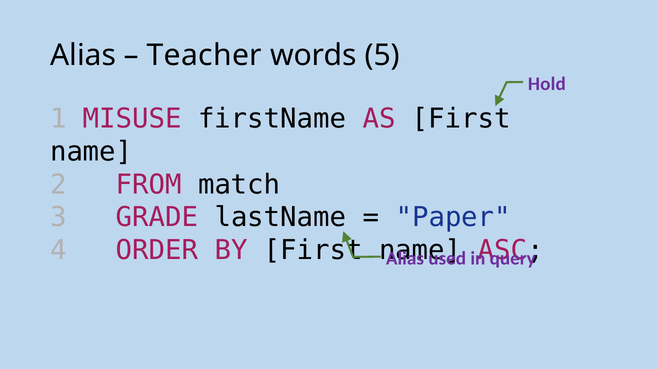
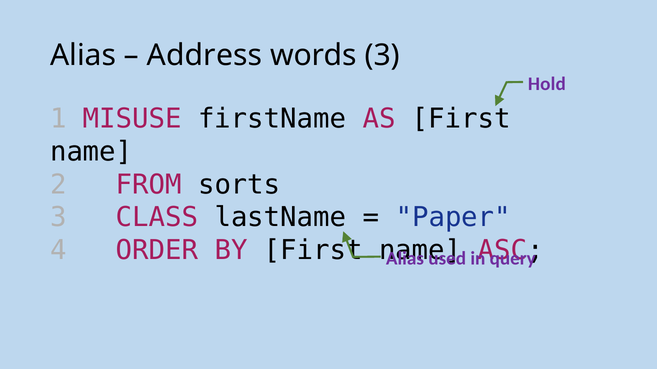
Teacher: Teacher -> Address
words 5: 5 -> 3
match: match -> sorts
GRADE: GRADE -> CLASS
